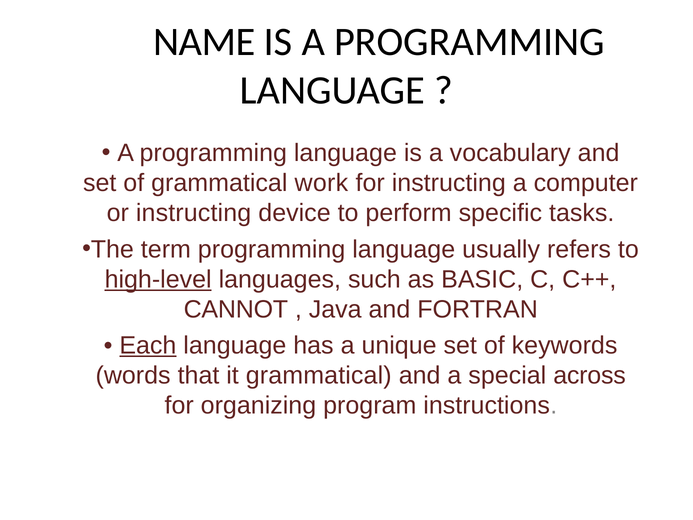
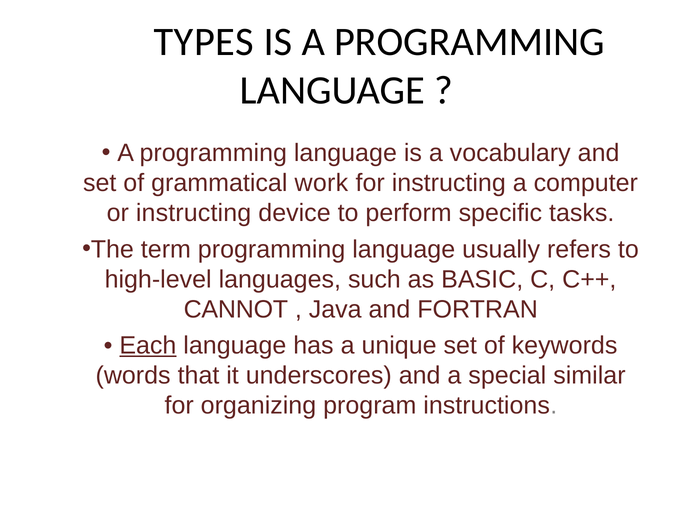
NAME: NAME -> TYPES
high-level underline: present -> none
it grammatical: grammatical -> underscores
across: across -> similar
